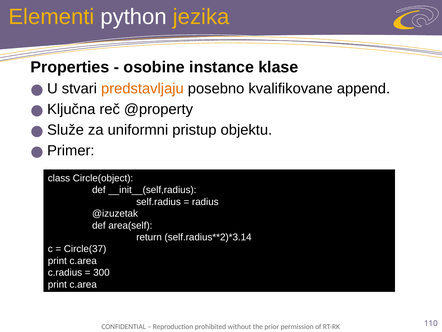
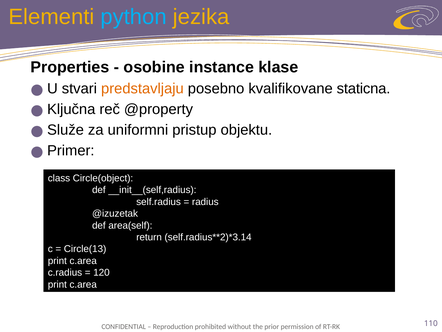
python colour: white -> light blue
append: append -> staticna
Circle(37: Circle(37 -> Circle(13
300: 300 -> 120
